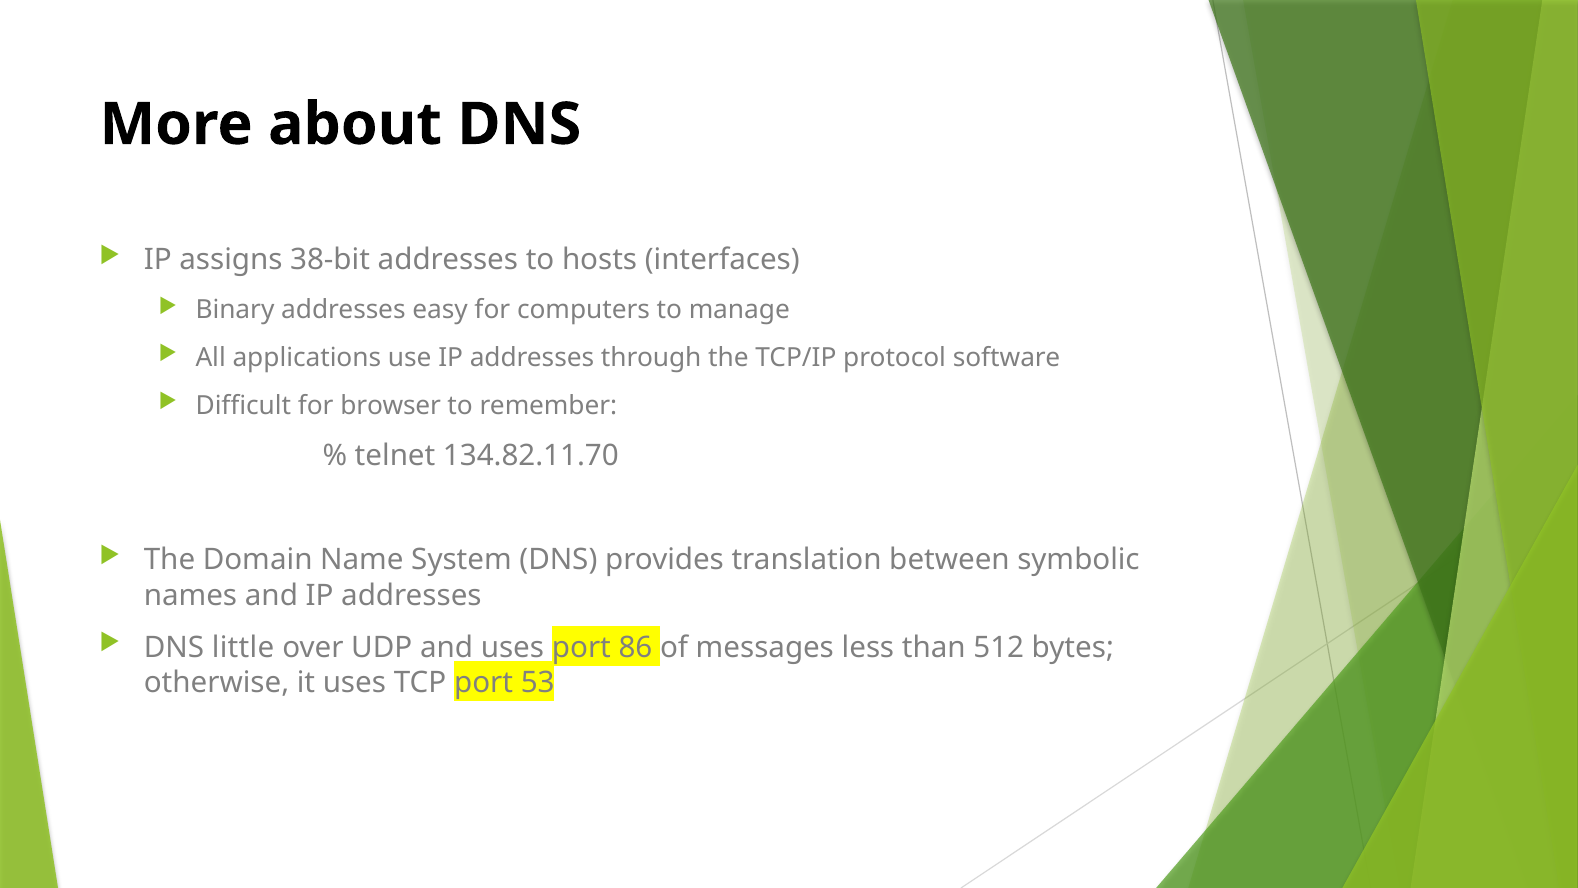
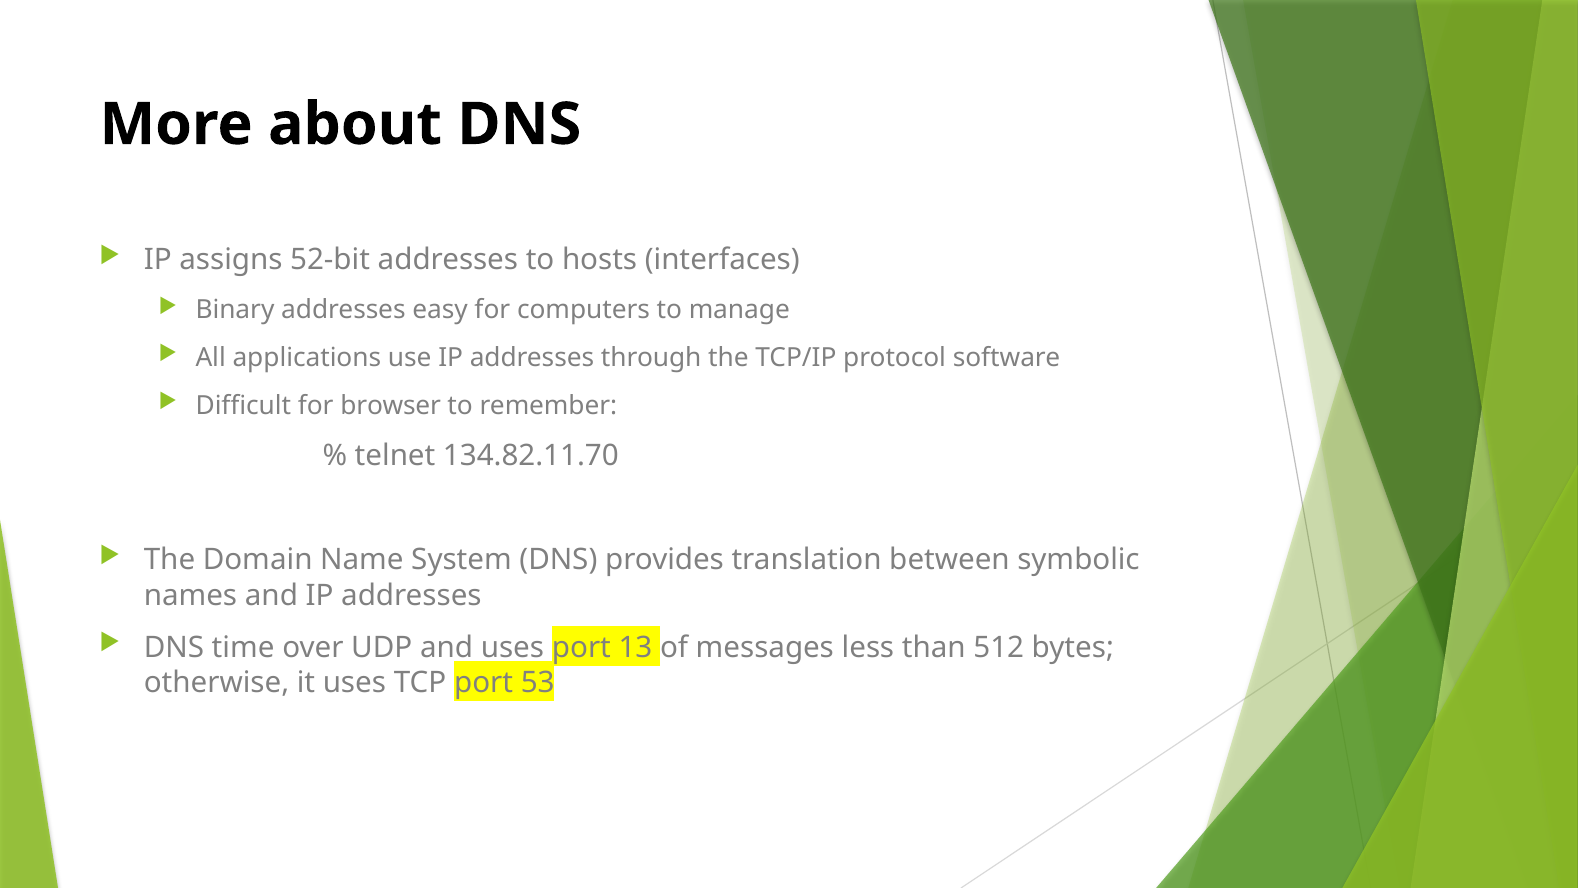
38-bit: 38-bit -> 52-bit
little: little -> time
86: 86 -> 13
